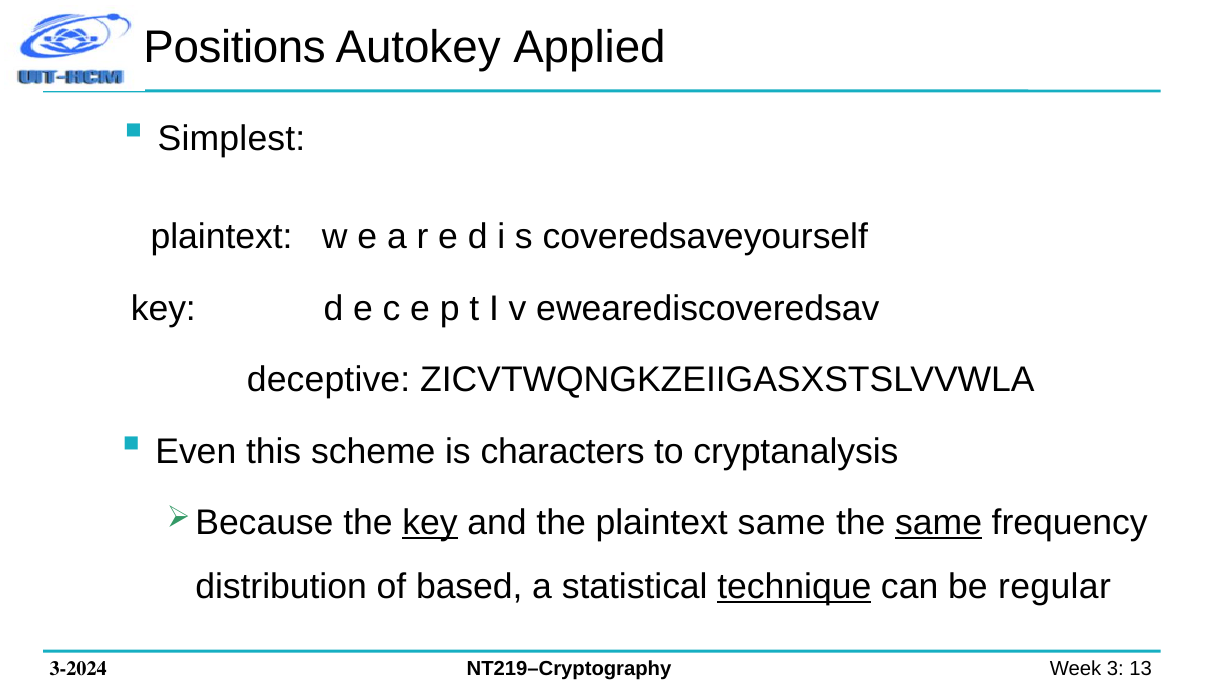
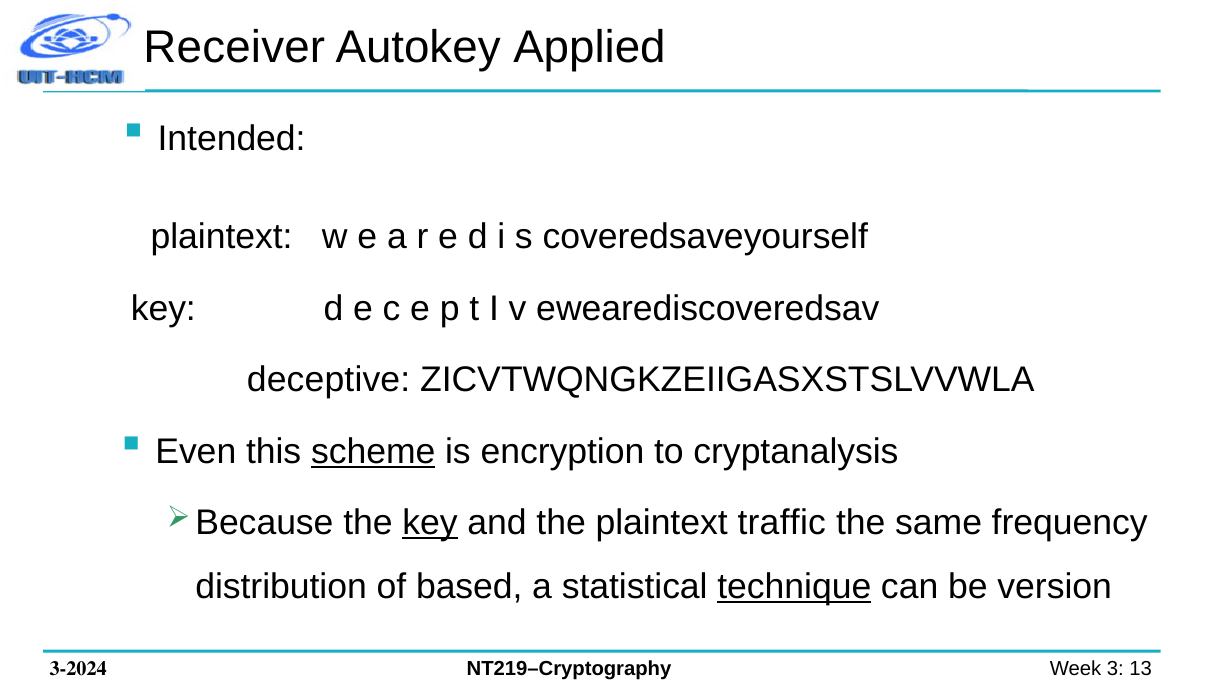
Positions: Positions -> Receiver
Simplest: Simplest -> Intended
scheme underline: none -> present
characters: characters -> encryption
plaintext same: same -> traffic
same at (939, 522) underline: present -> none
regular: regular -> version
